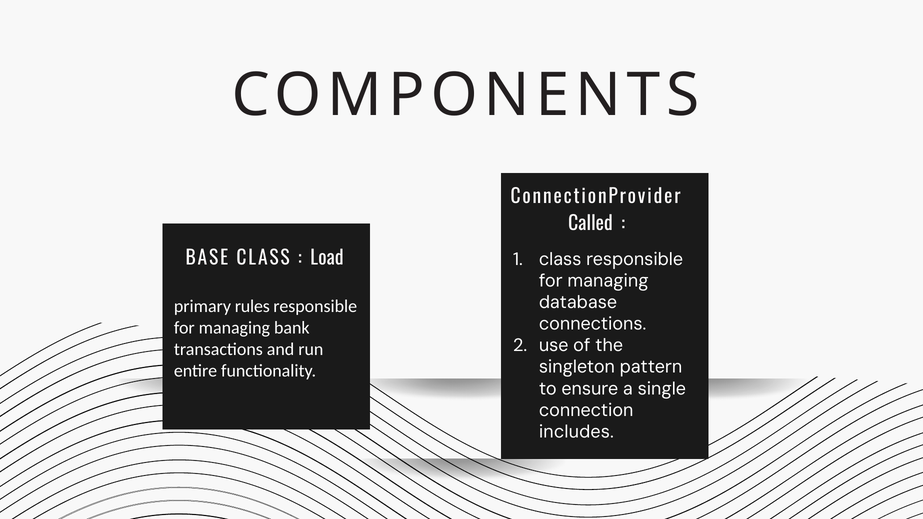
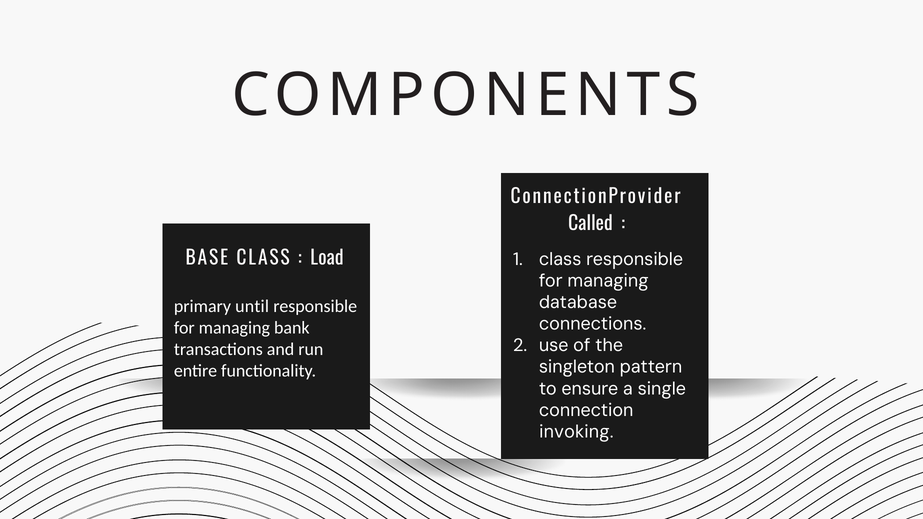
rules: rules -> until
includes: includes -> invoking
